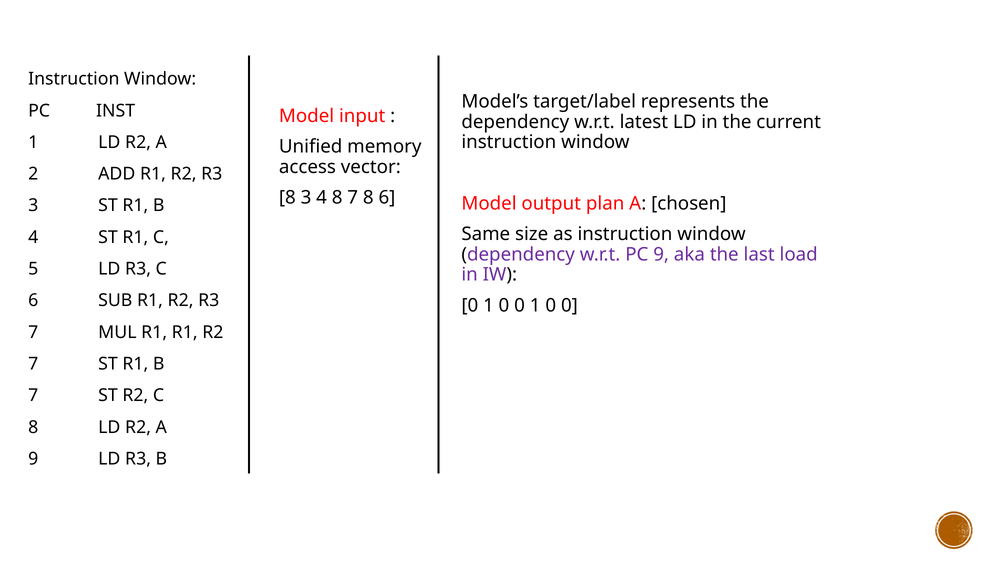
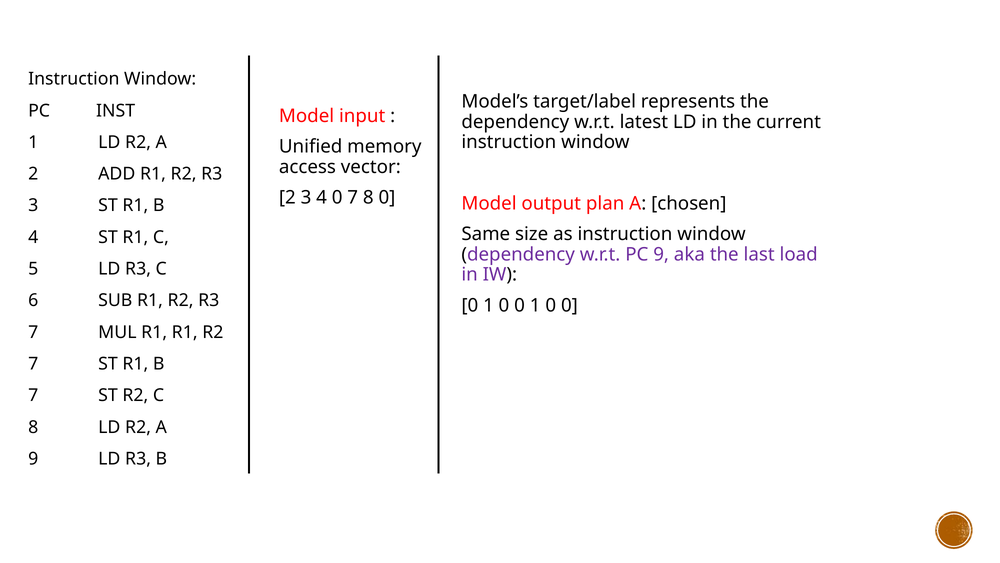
8 at (287, 197): 8 -> 2
4 8: 8 -> 0
8 6: 6 -> 0
